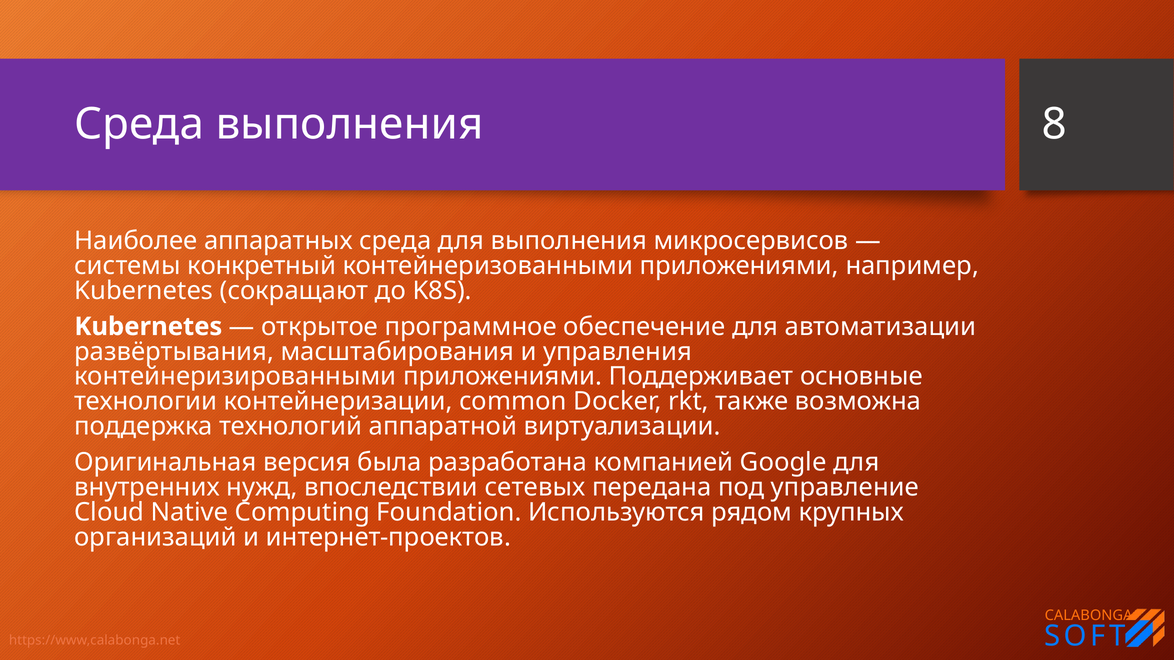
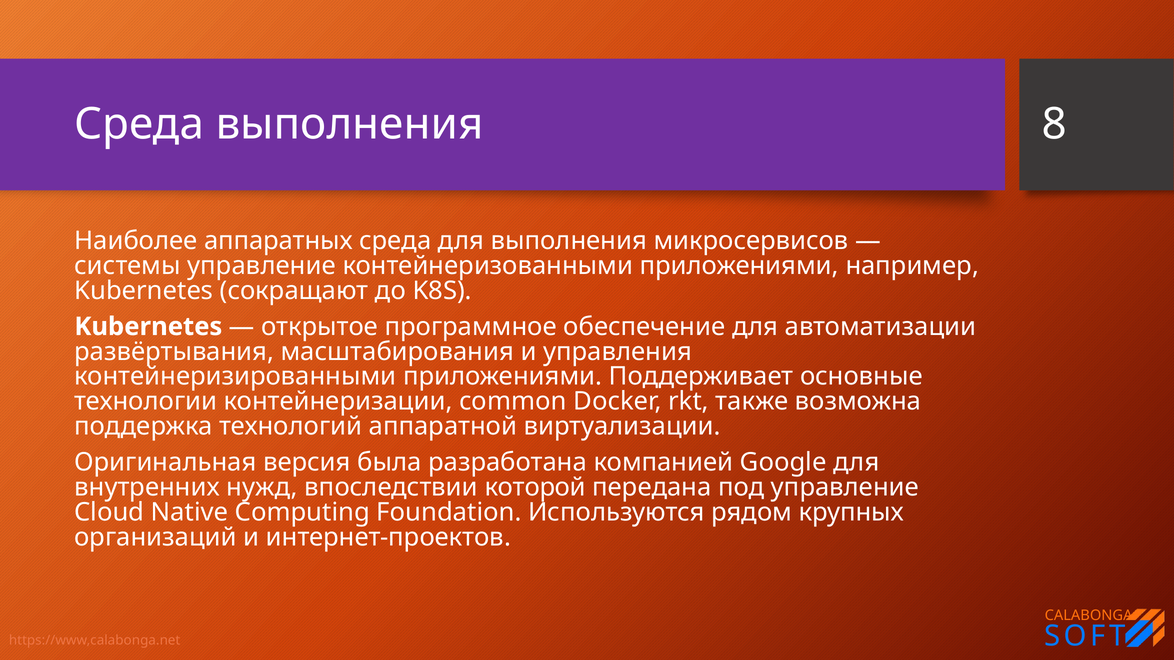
системы конкретный: конкретный -> управление
сетевых: сетевых -> которой
